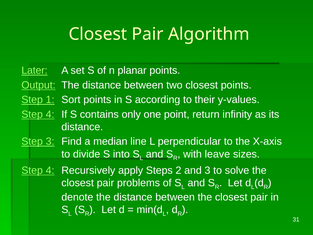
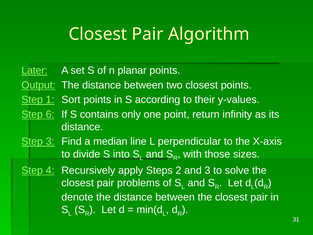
4 at (50, 114): 4 -> 6
leave: leave -> those
